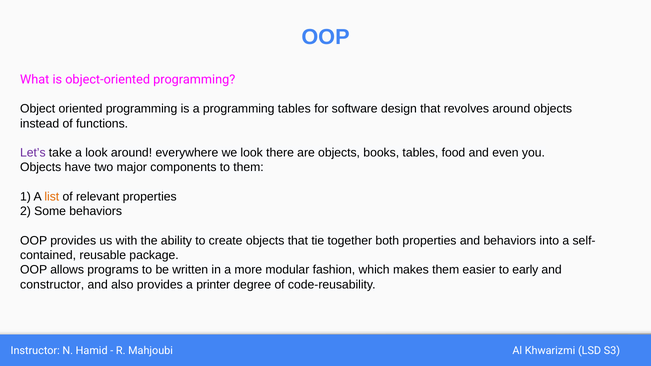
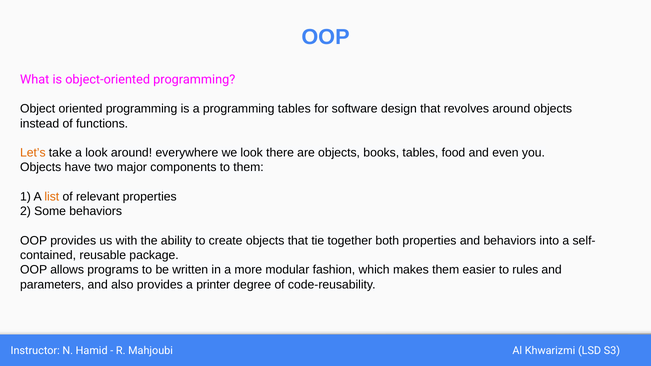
Let’s colour: purple -> orange
early: early -> rules
constructor: constructor -> parameters
